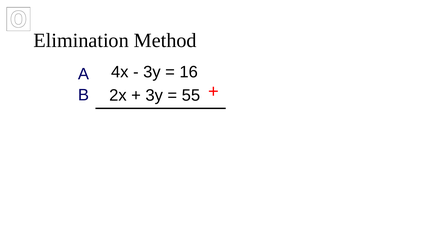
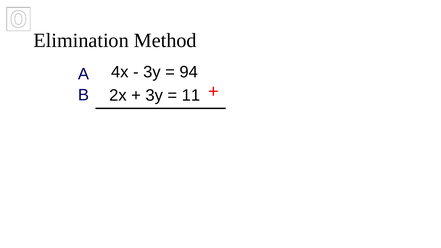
16: 16 -> 94
55: 55 -> 11
